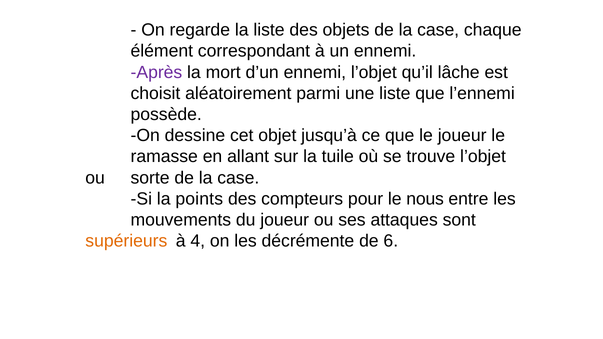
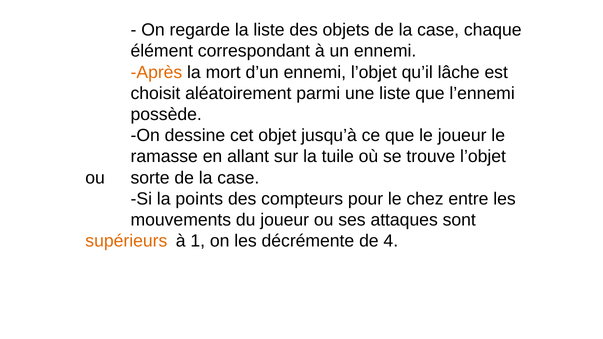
Après colour: purple -> orange
nous: nous -> chez
4: 4 -> 1
6: 6 -> 4
